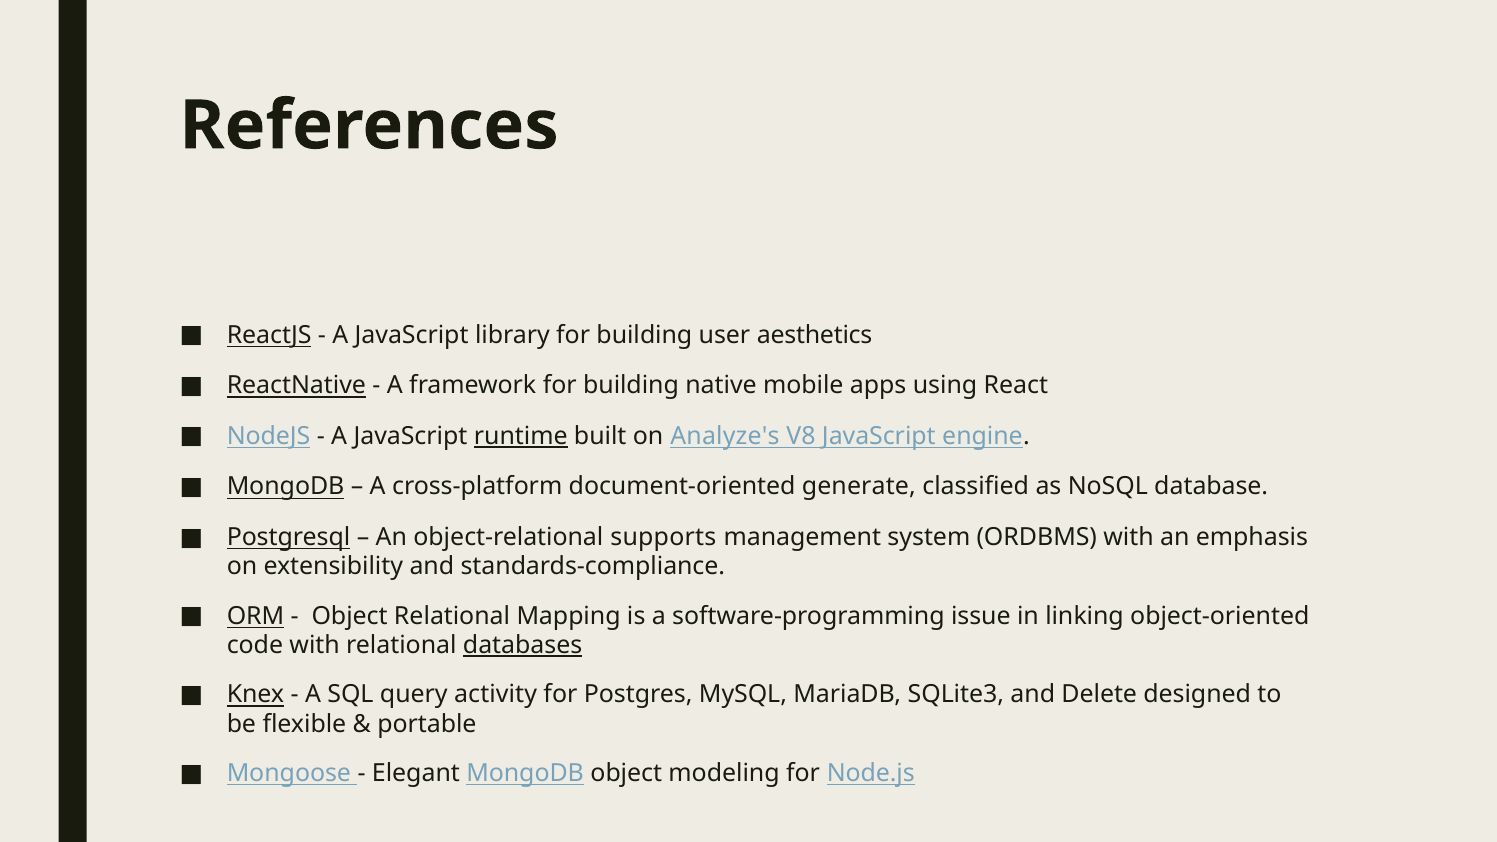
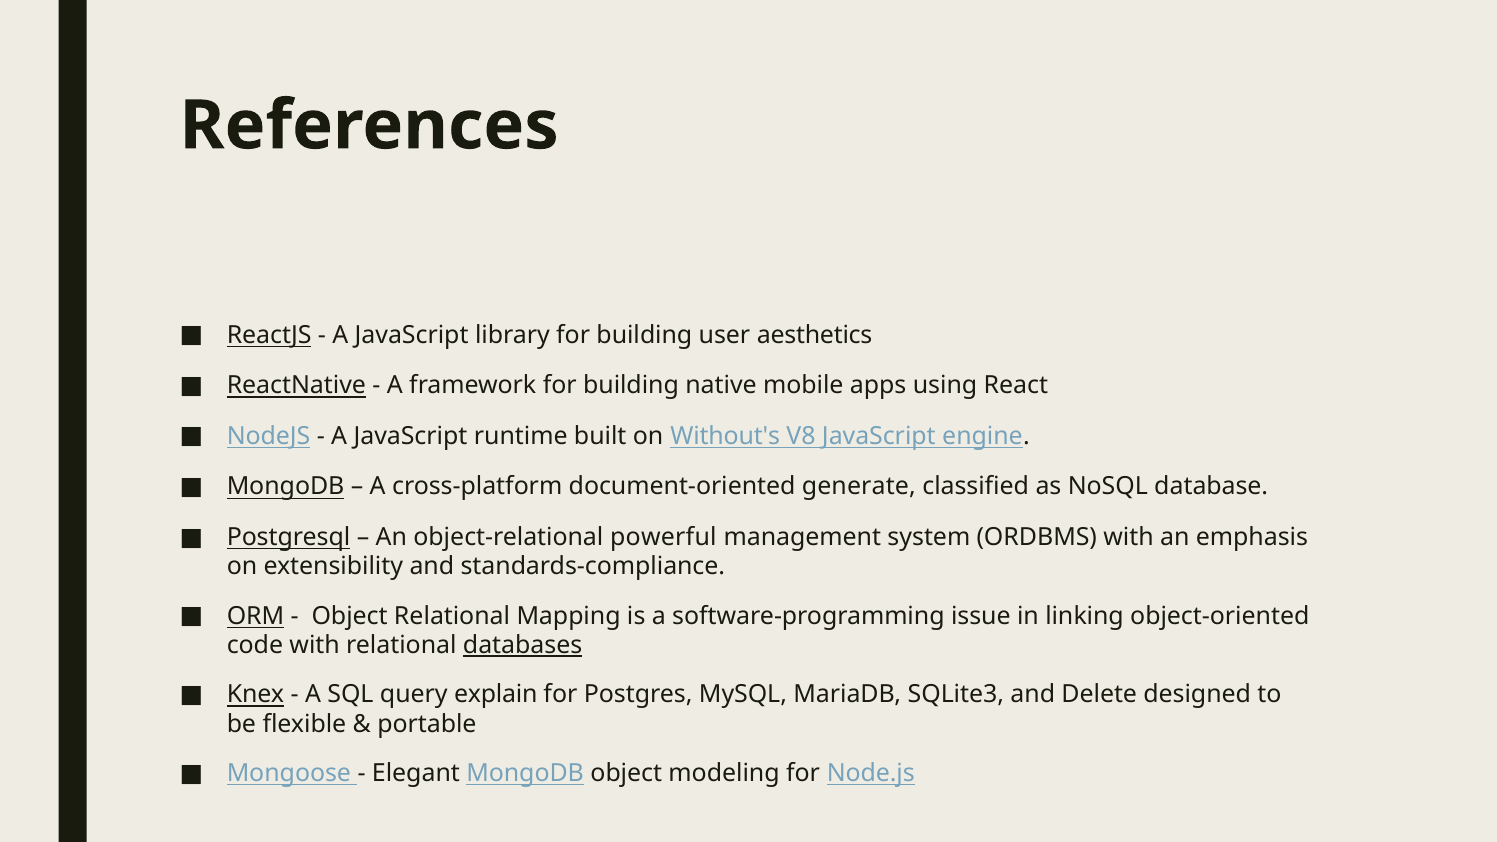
runtime underline: present -> none
Analyze's: Analyze's -> Without's
supports: supports -> powerful
activity: activity -> explain
